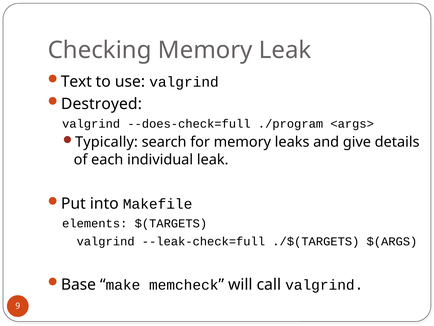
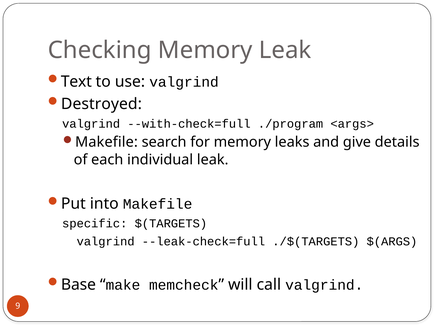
--does-check=full: --does-check=full -> --with-check=full
Typically at (107, 142): Typically -> Makefile
elements: elements -> specific
